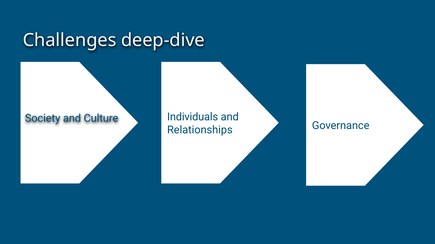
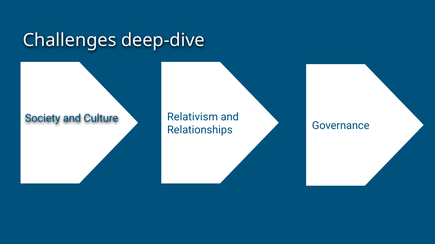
Individuals: Individuals -> Relativism
